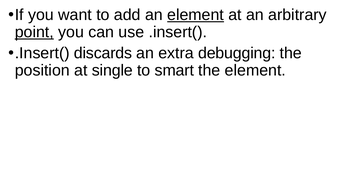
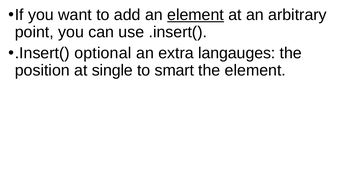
point underline: present -> none
discards: discards -> optional
debugging: debugging -> langauges
